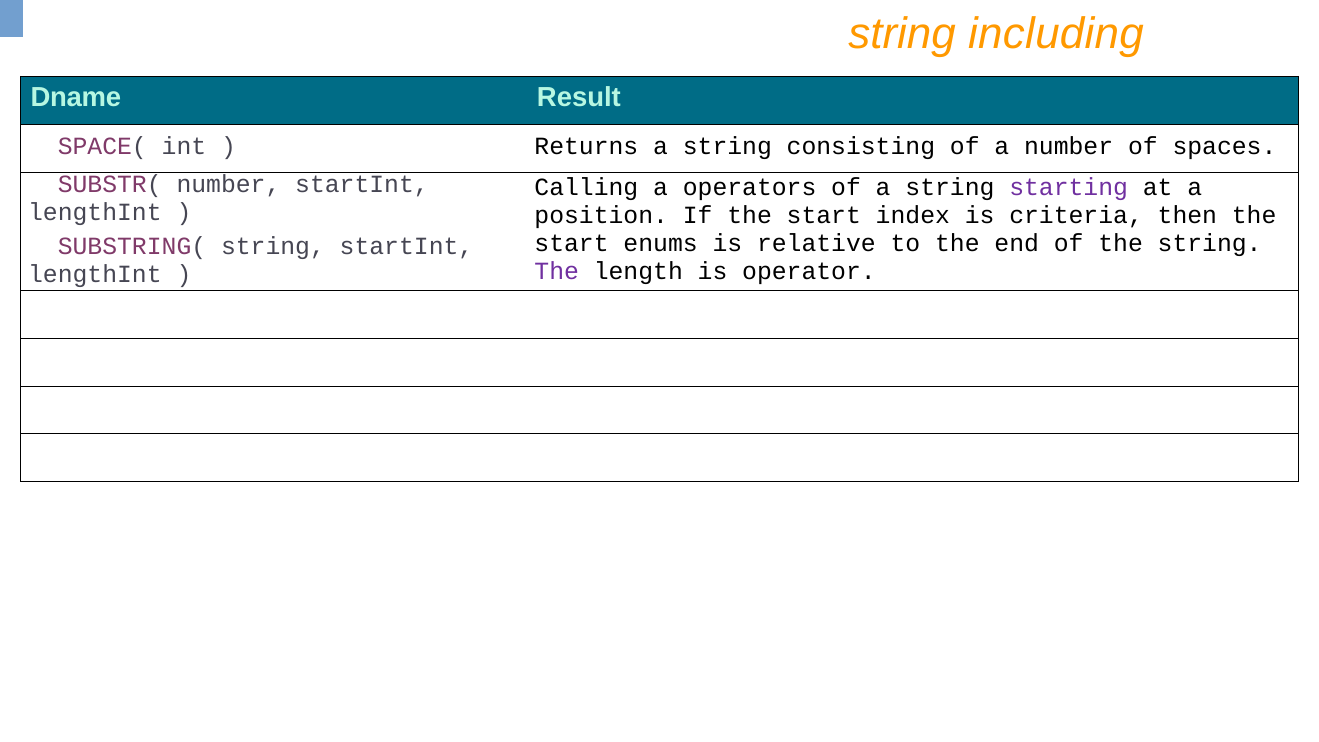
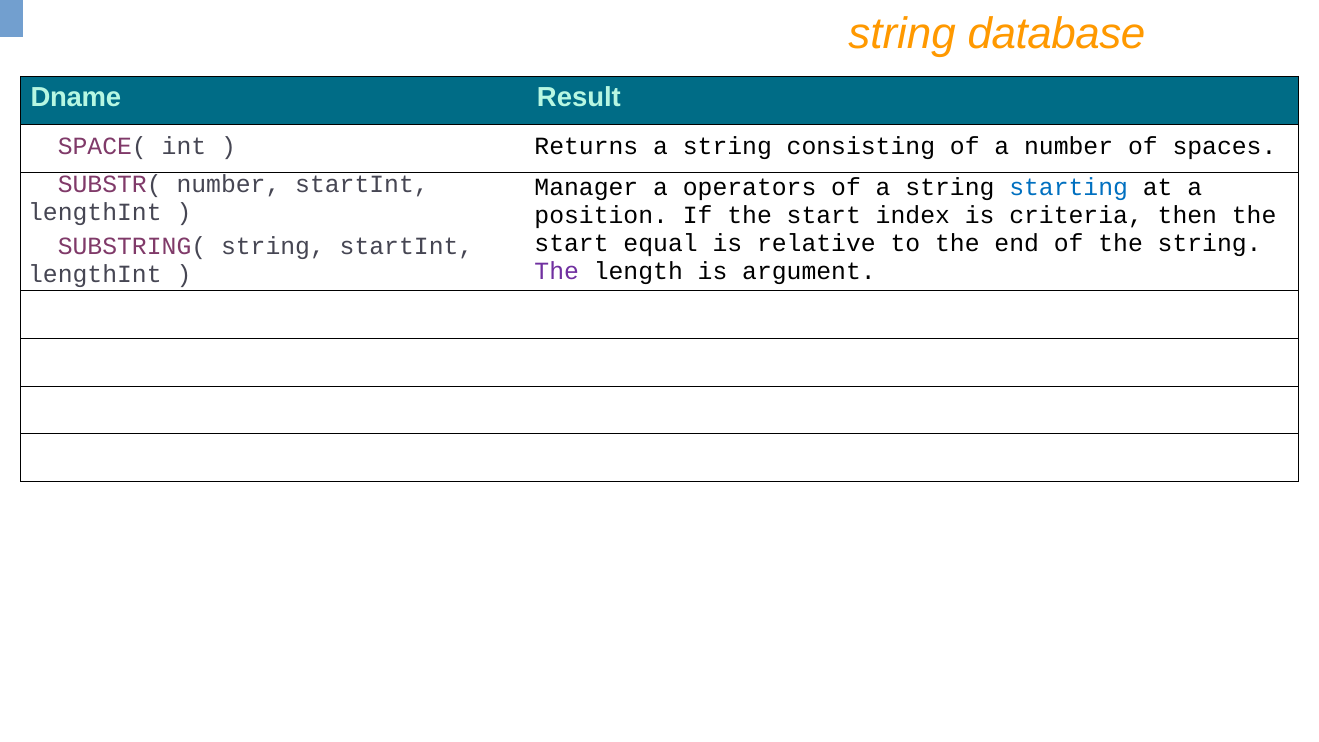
including: including -> database
Calling: Calling -> Manager
starting colour: purple -> blue
enums: enums -> equal
operator: operator -> argument
